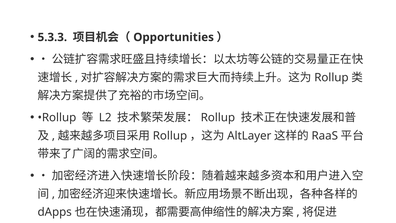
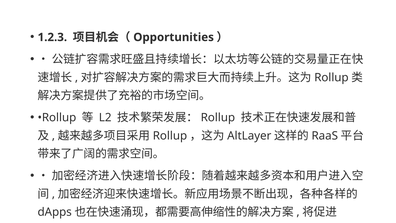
5.3.3: 5.3.3 -> 1.2.3
